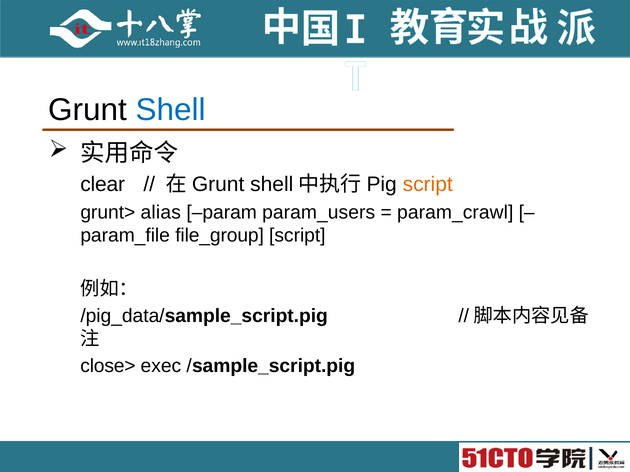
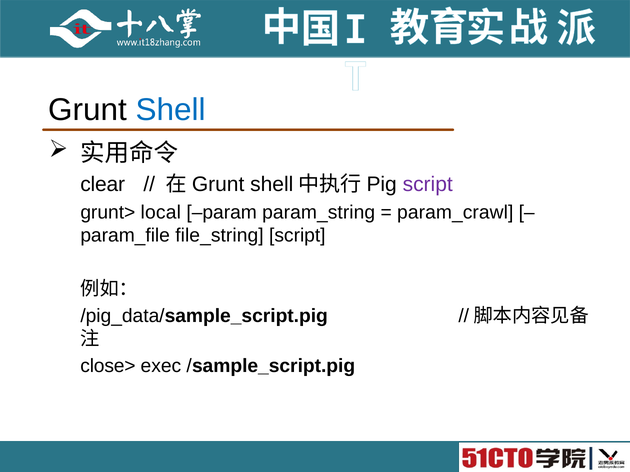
script at (428, 185) colour: orange -> purple
alias: alias -> local
param_users: param_users -> param_string
file_group: file_group -> file_string
